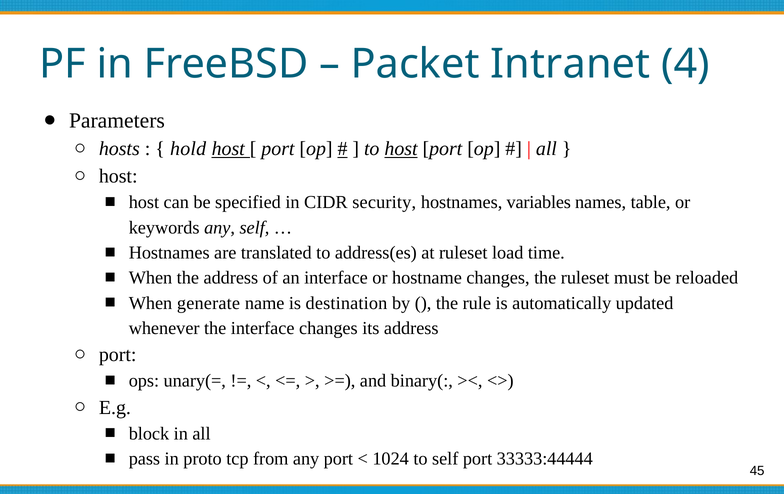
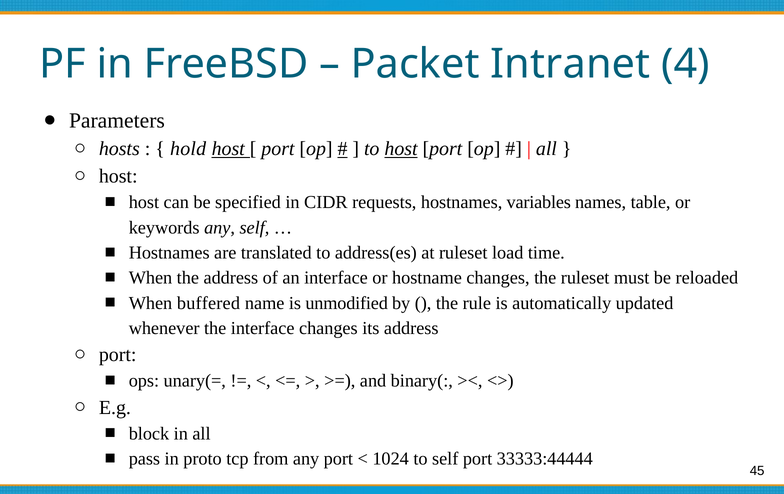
security: security -> requests
generate: generate -> buffered
destination: destination -> unmodified
